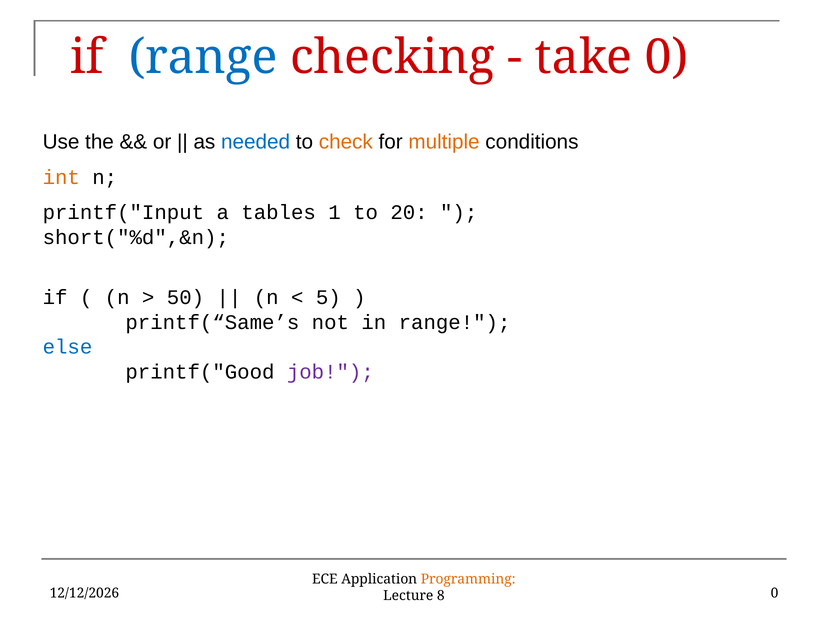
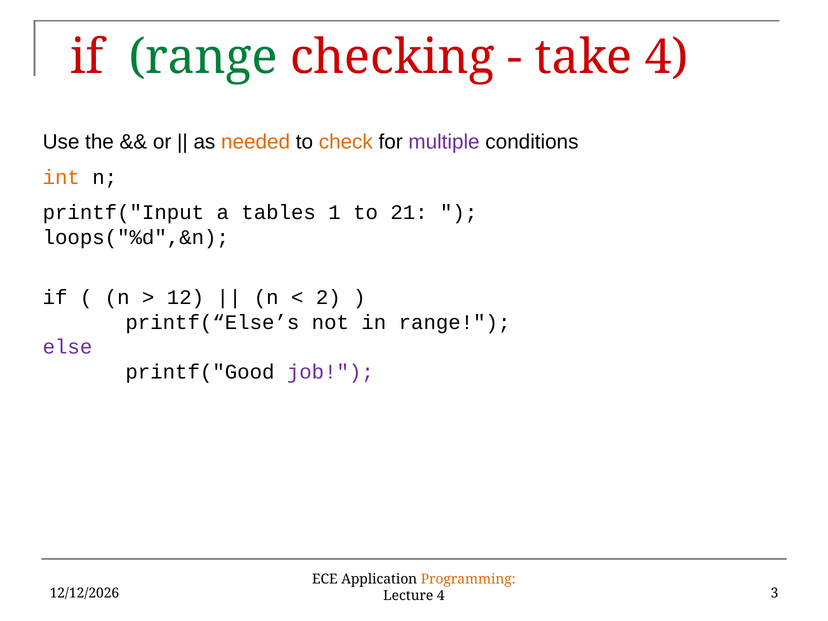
range at (203, 57) colour: blue -> green
take 0: 0 -> 4
needed colour: blue -> orange
multiple colour: orange -> purple
20: 20 -> 21
short("%d",&n: short("%d",&n -> loops("%d",&n
50: 50 -> 12
5: 5 -> 2
printf(“Same’s: printf(“Same’s -> printf(“Else’s
else colour: blue -> purple
0 at (775, 593): 0 -> 3
Lecture 8: 8 -> 4
